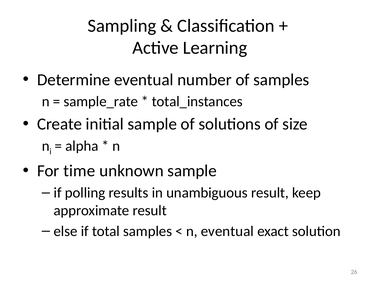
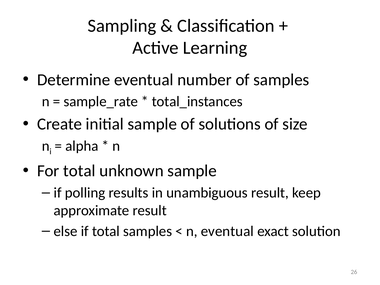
For time: time -> total
